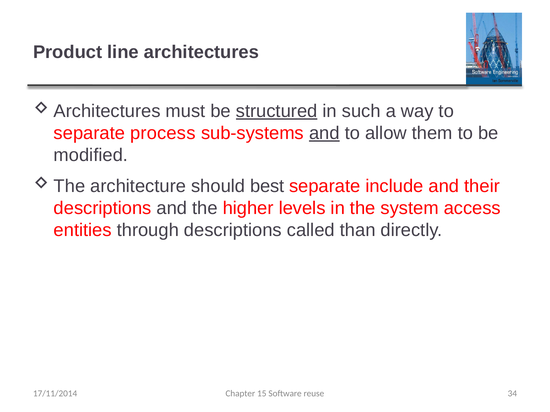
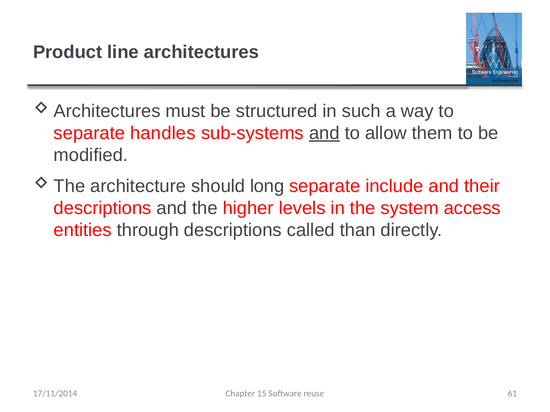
structured underline: present -> none
process: process -> handles
best: best -> long
34: 34 -> 61
